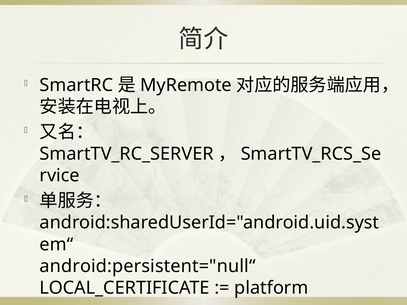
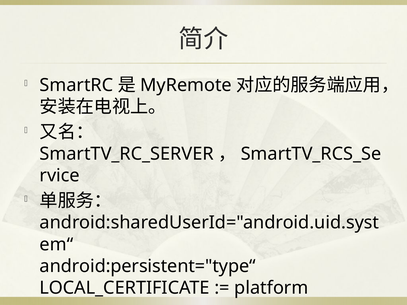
android:persistent="null“: android:persistent="null“ -> android:persistent="type“
